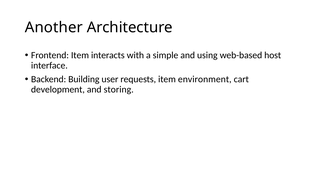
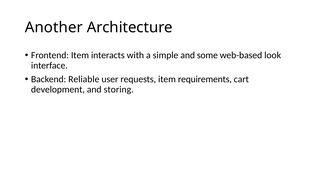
using: using -> some
host: host -> look
Building: Building -> Reliable
environment: environment -> requirements
